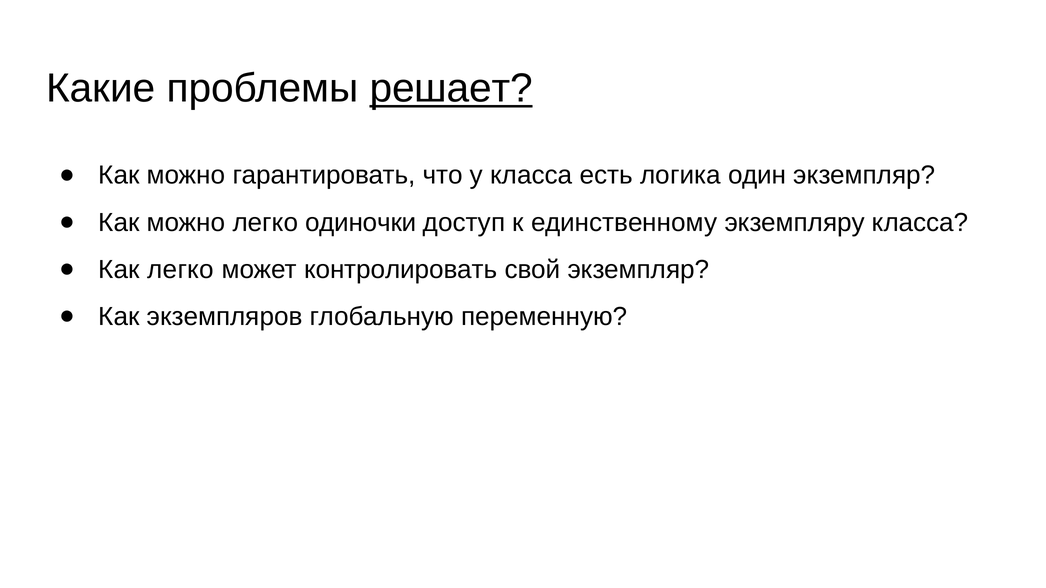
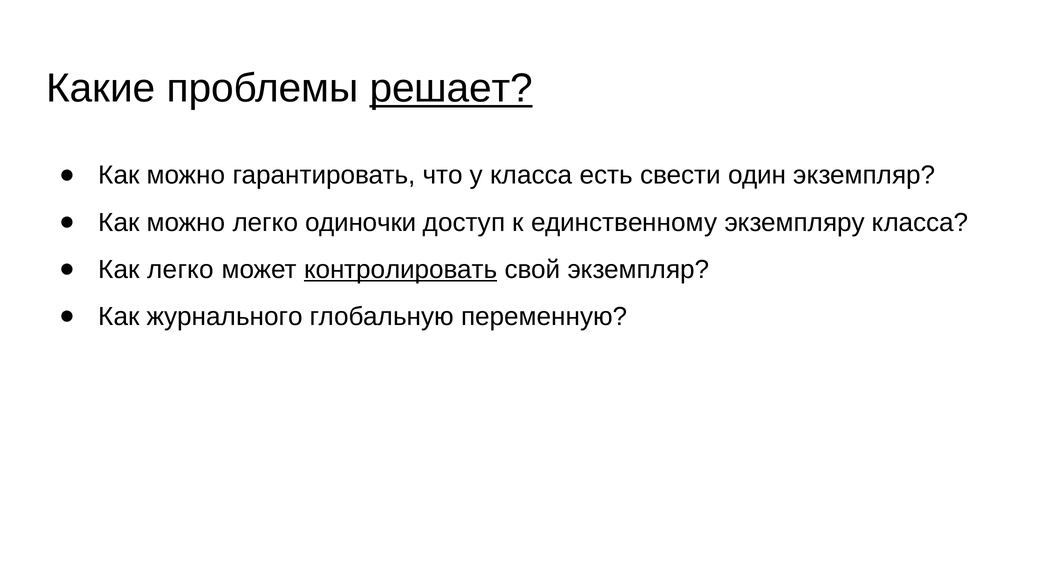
логика: логика -> свести
контролировать underline: none -> present
экземпляров: экземпляров -> журнального
